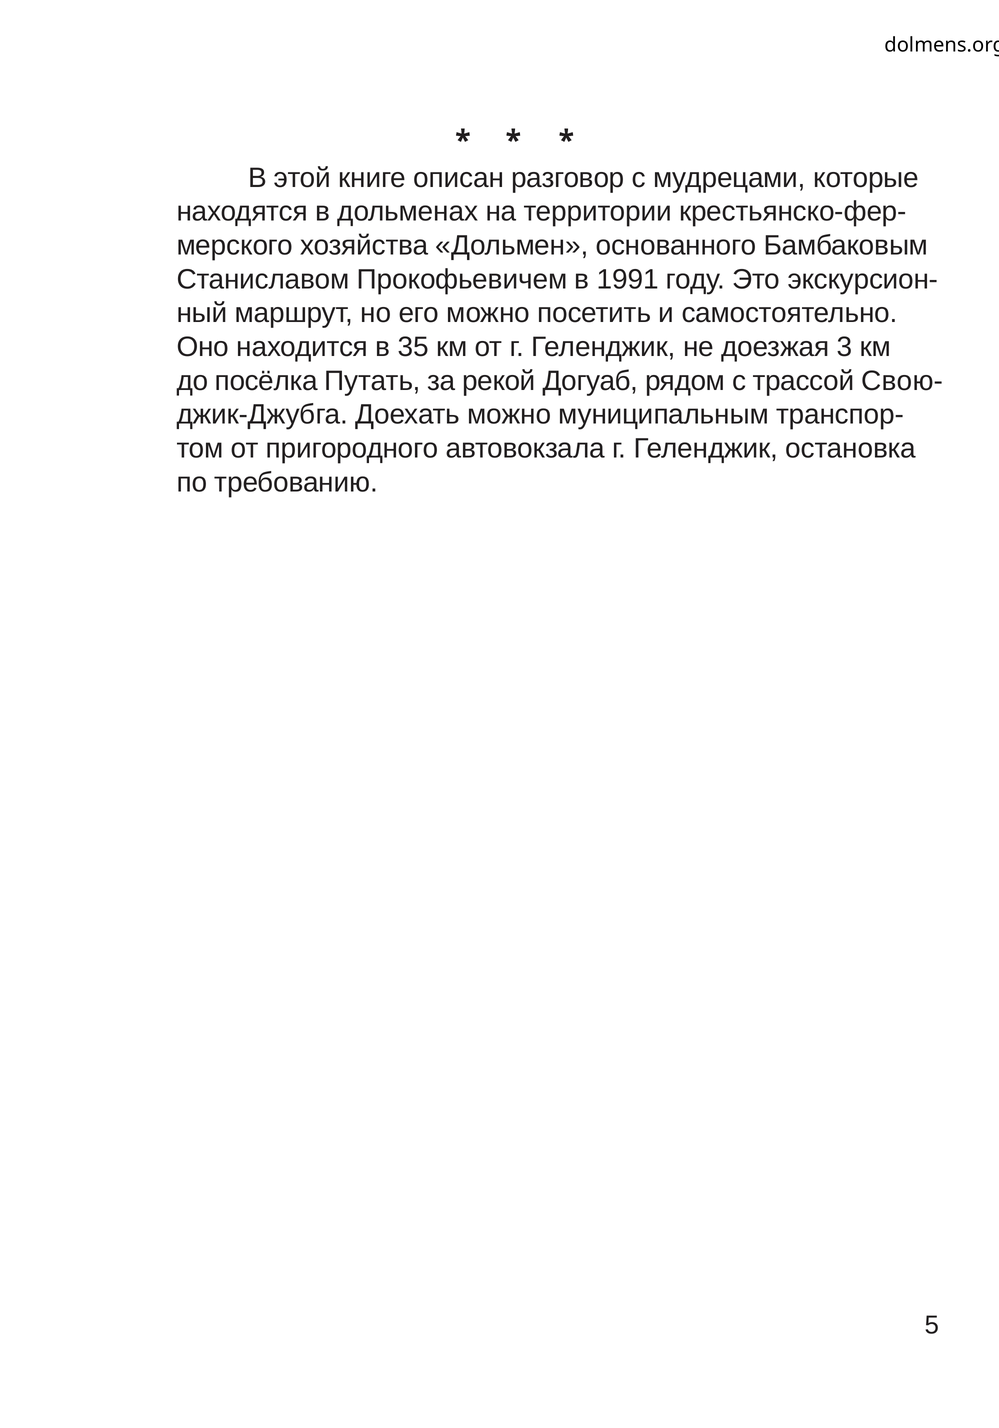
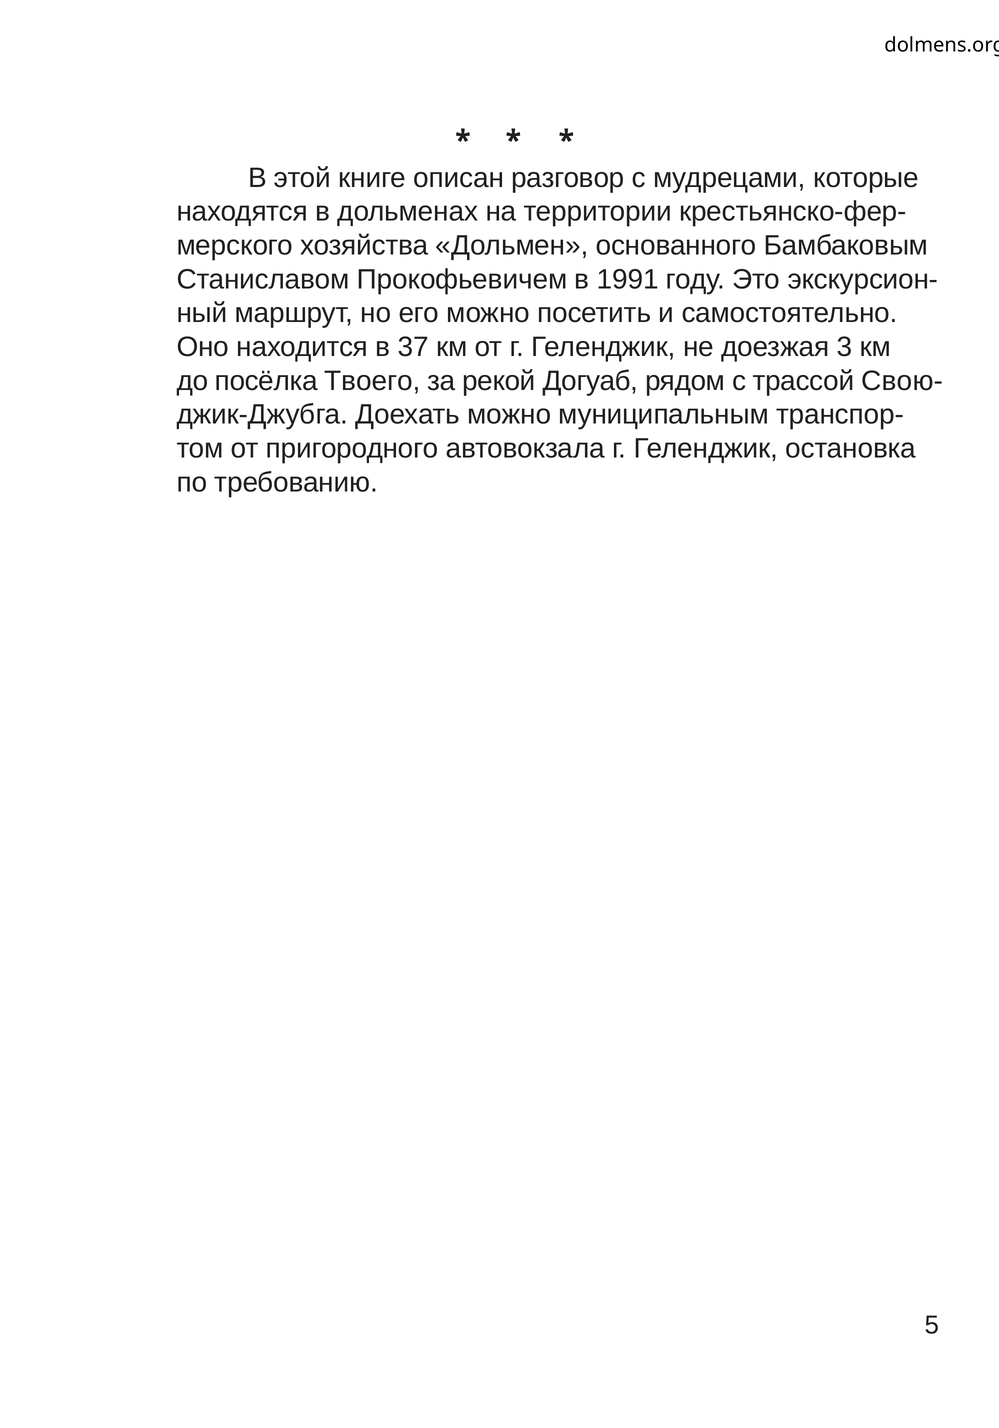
35: 35 -> 37
Путать: Путать -> Твоего
